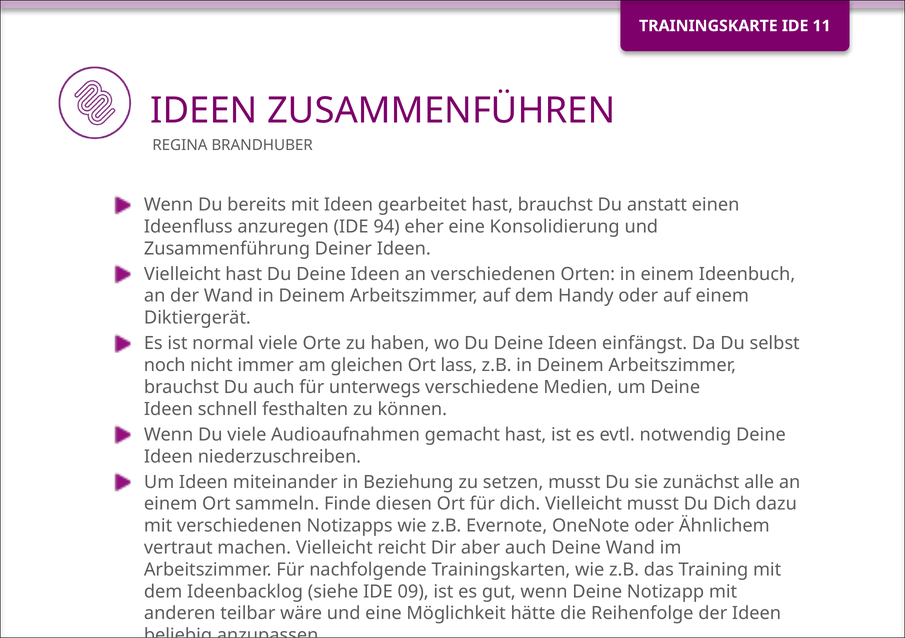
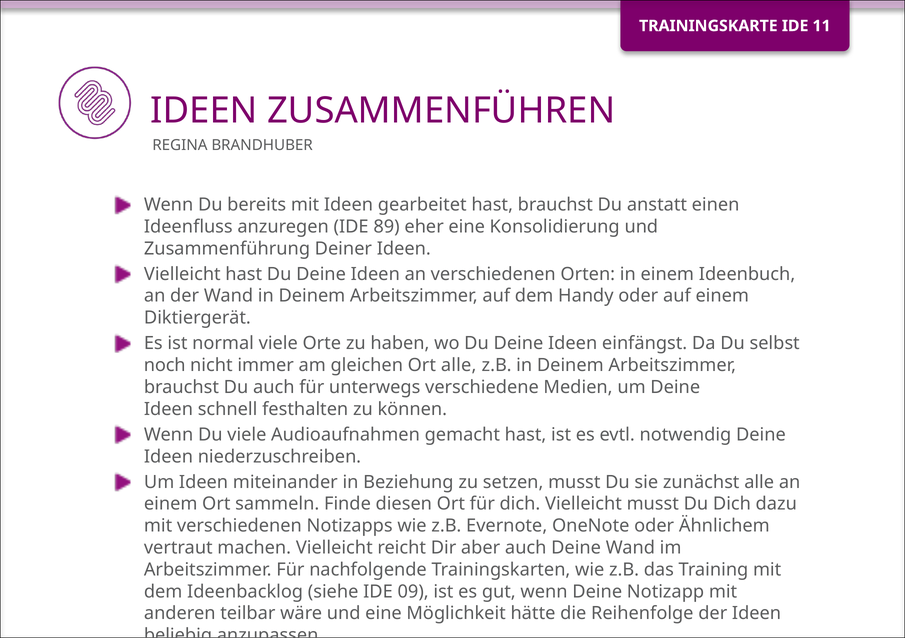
94: 94 -> 89
Ort lass: lass -> alle
